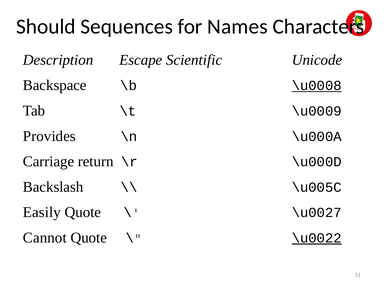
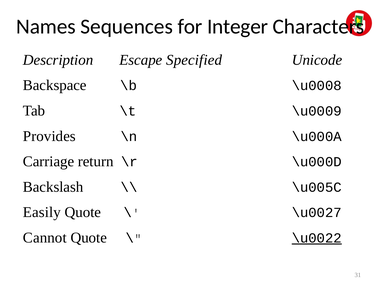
Should: Should -> Names
Names: Names -> Integer
Scientific: Scientific -> Specified
\u0008 underline: present -> none
